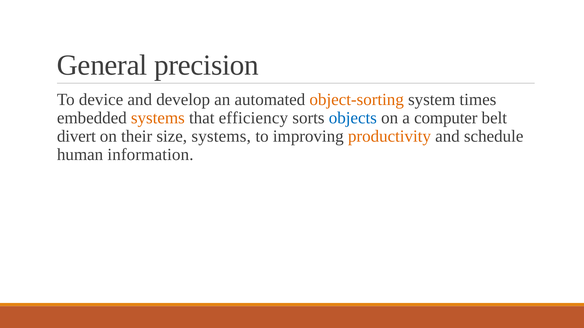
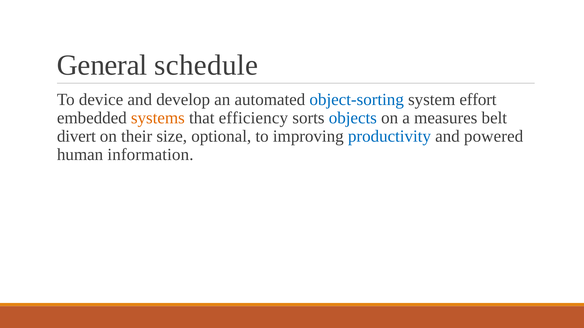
precision: precision -> schedule
object-sorting colour: orange -> blue
times: times -> effort
computer: computer -> measures
size systems: systems -> optional
productivity colour: orange -> blue
schedule: schedule -> powered
